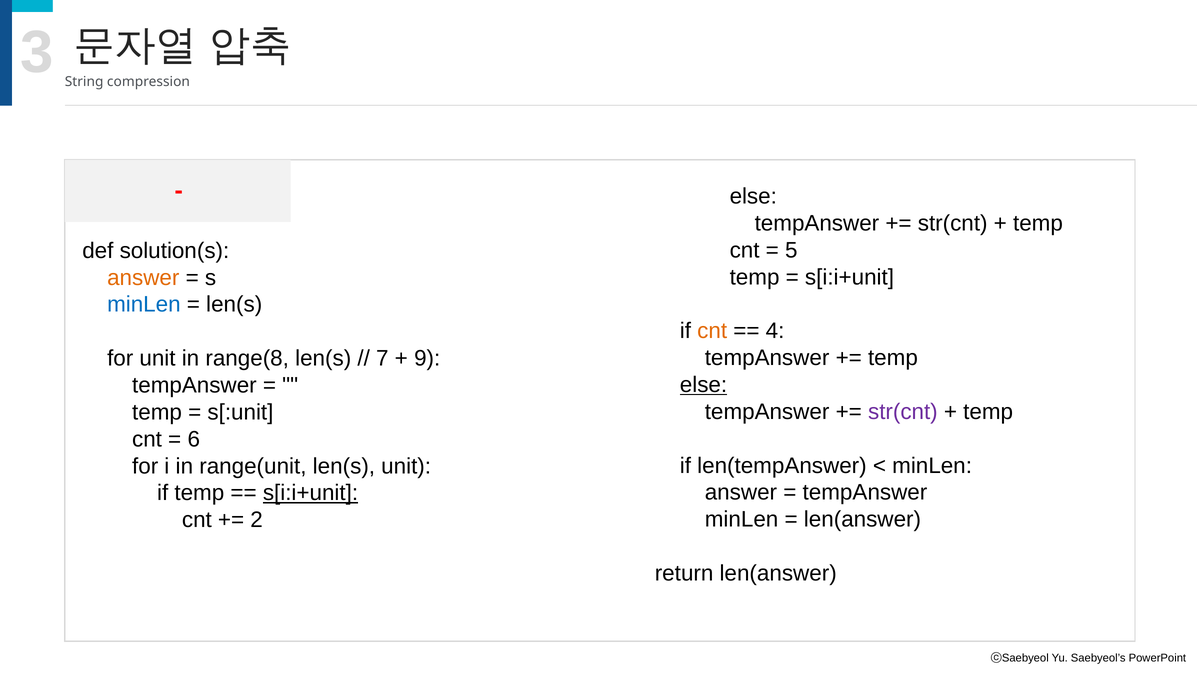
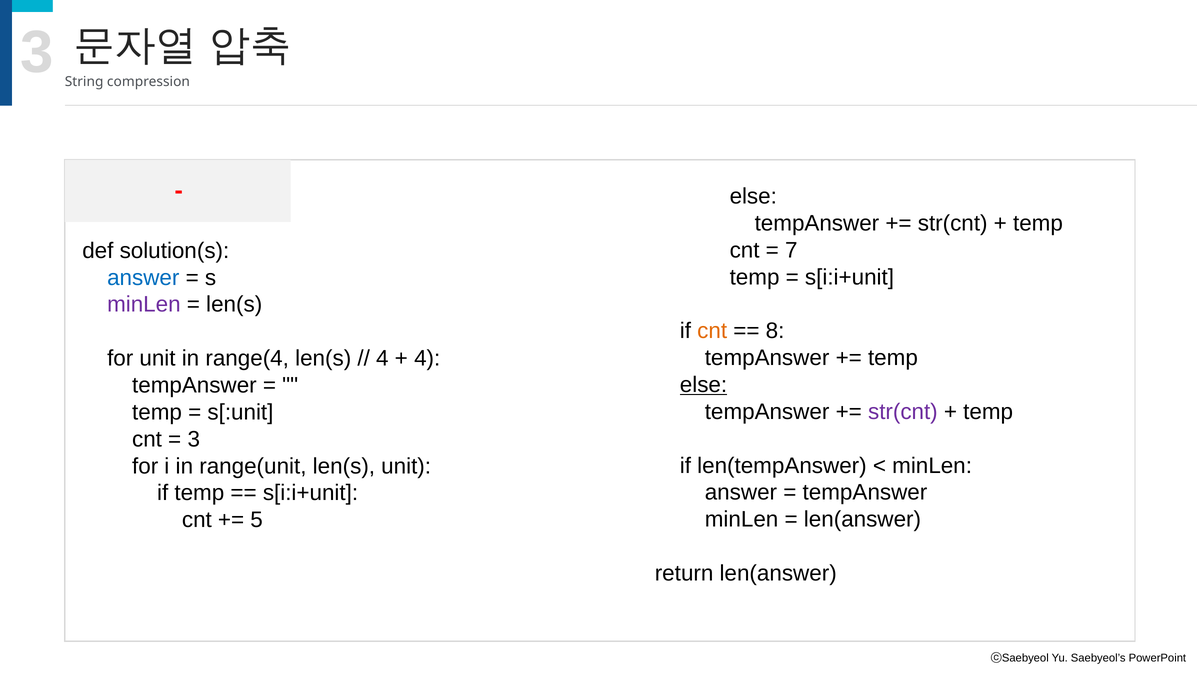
5: 5 -> 7
answer at (143, 278) colour: orange -> blue
minLen at (144, 305) colour: blue -> purple
4: 4 -> 8
range(8: range(8 -> range(4
7 at (382, 359): 7 -> 4
9 at (427, 359): 9 -> 4
6 at (194, 439): 6 -> 3
s[i:i+unit at (310, 493) underline: present -> none
2: 2 -> 5
